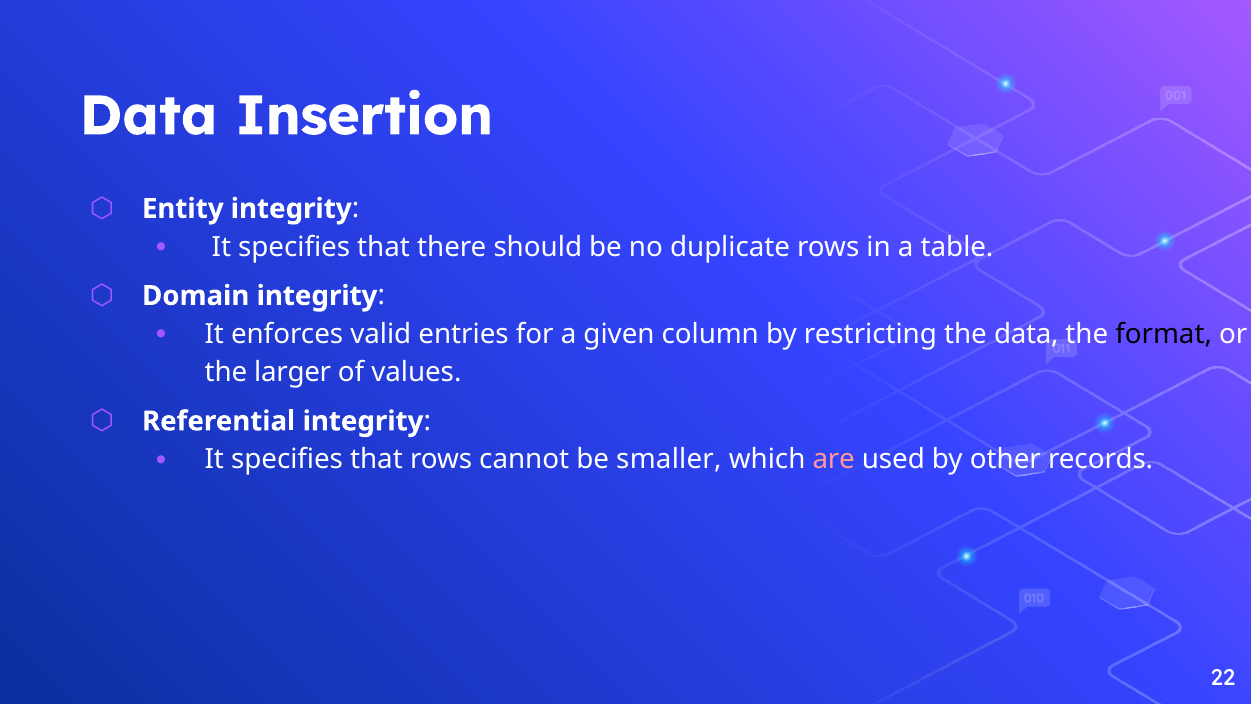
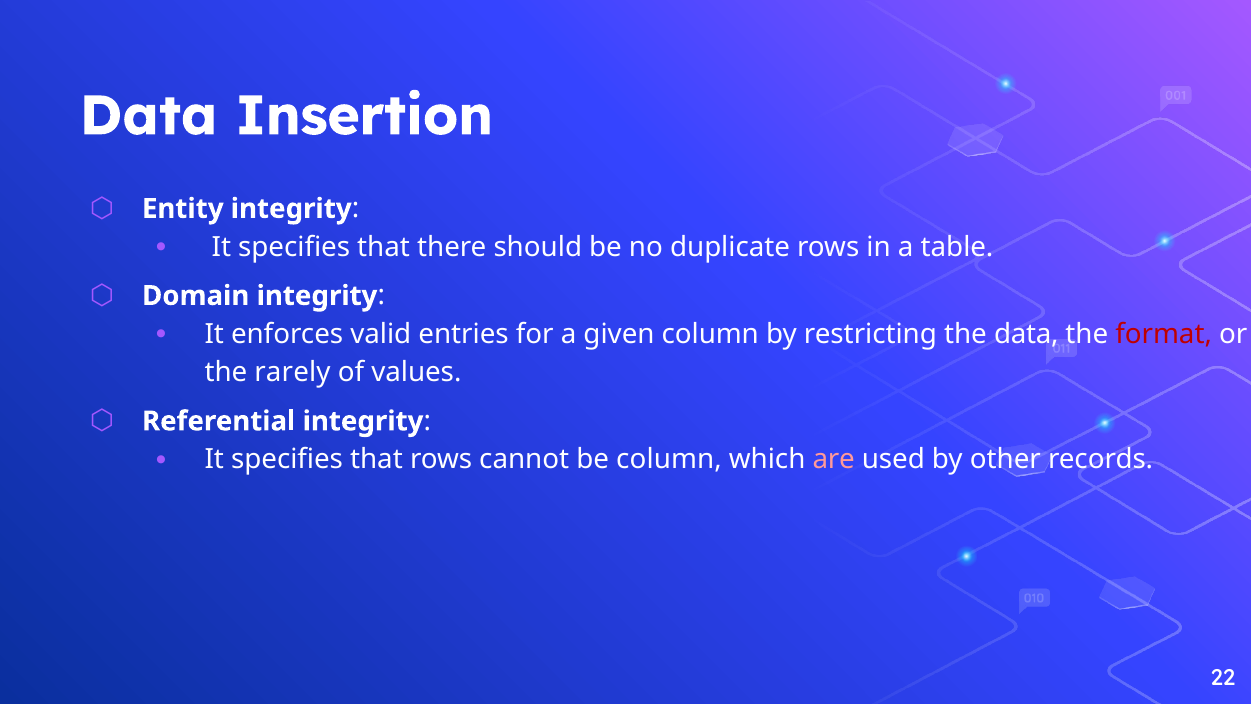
format colour: black -> red
larger: larger -> rarely
be smaller: smaller -> column
